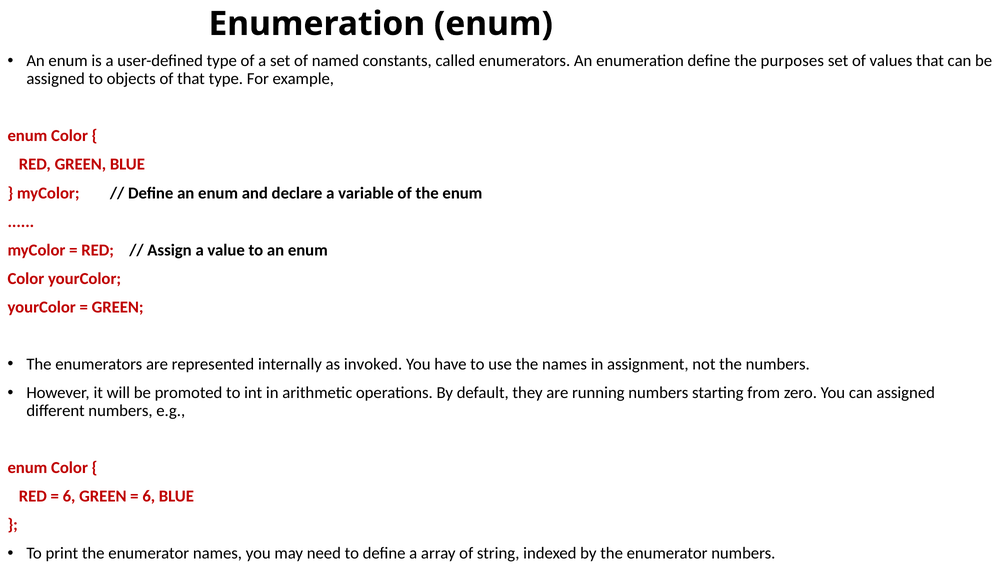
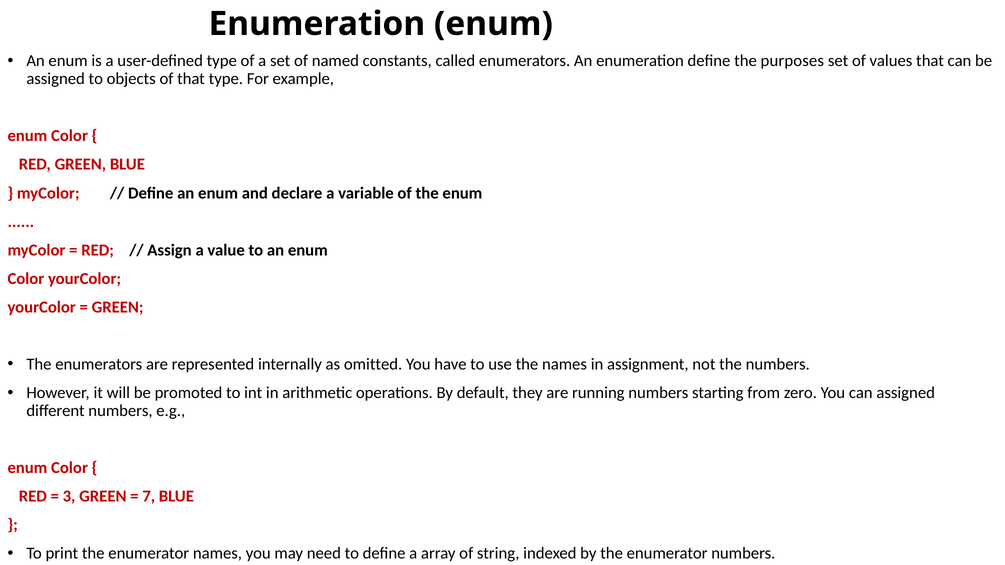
invoked: invoked -> omitted
6 at (69, 497): 6 -> 3
6 at (149, 497): 6 -> 7
